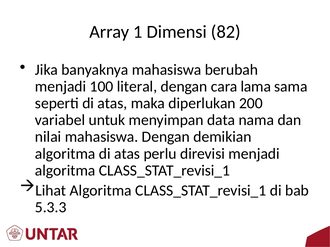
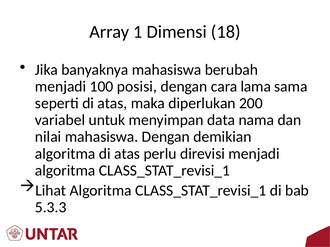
82: 82 -> 18
literal: literal -> posisi
